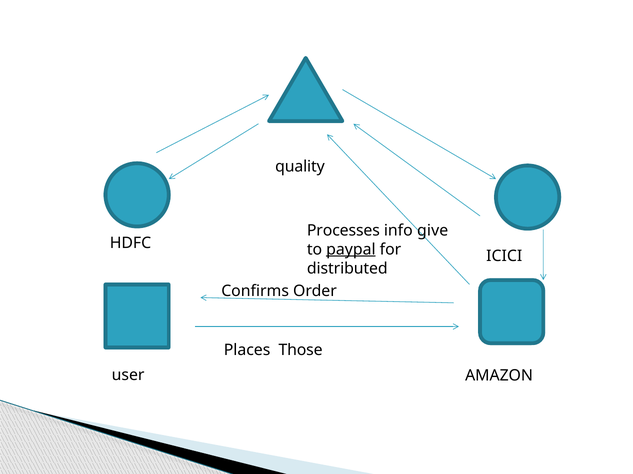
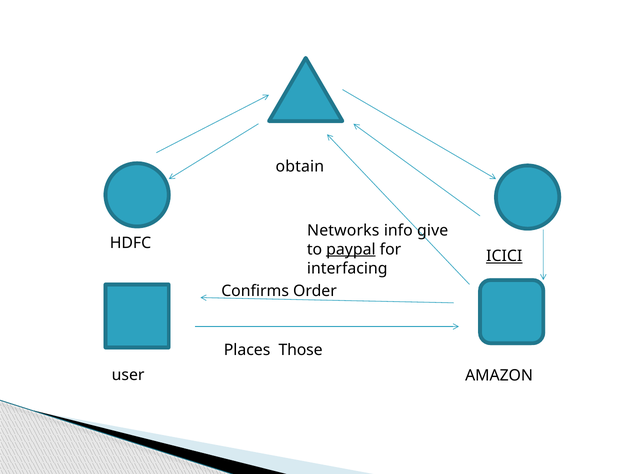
quality: quality -> obtain
Processes: Processes -> Networks
ICICI underline: none -> present
distributed: distributed -> interfacing
